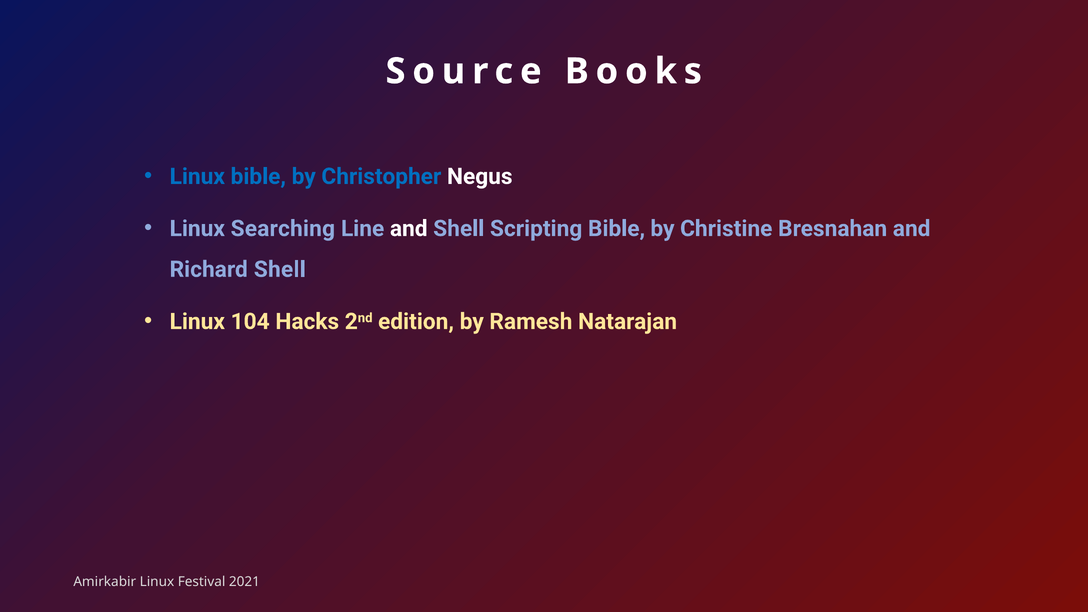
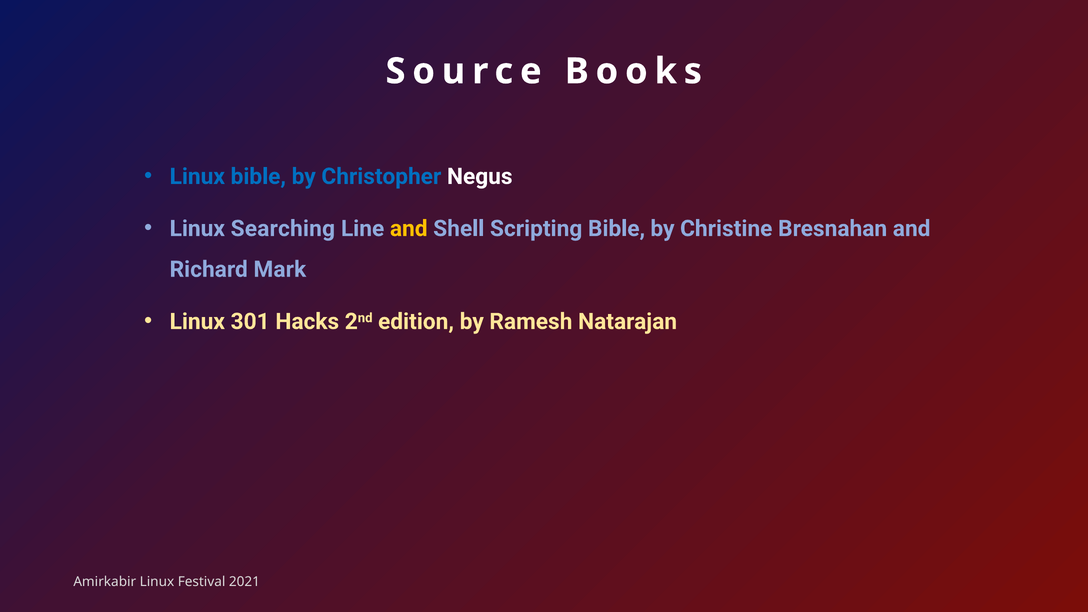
and at (409, 229) colour: white -> yellow
Richard Shell: Shell -> Mark
104: 104 -> 301
